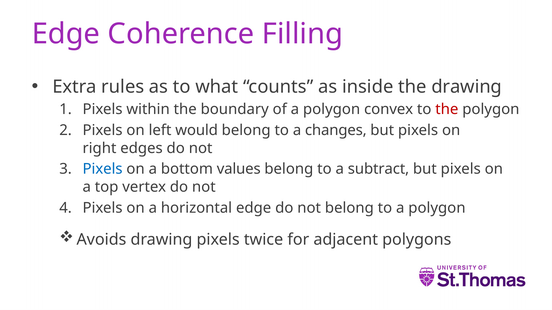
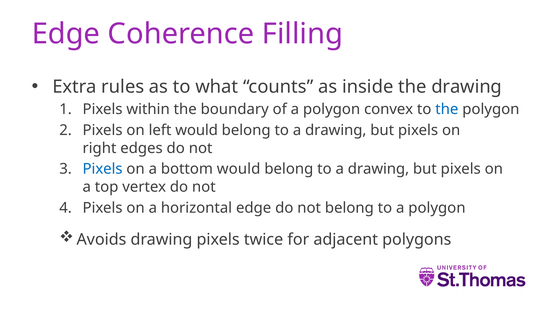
the at (447, 110) colour: red -> blue
changes at (336, 130): changes -> drawing
bottom values: values -> would
subtract at (378, 169): subtract -> drawing
